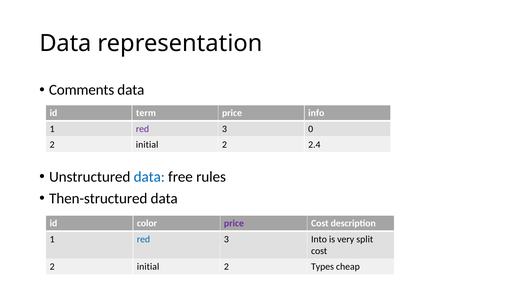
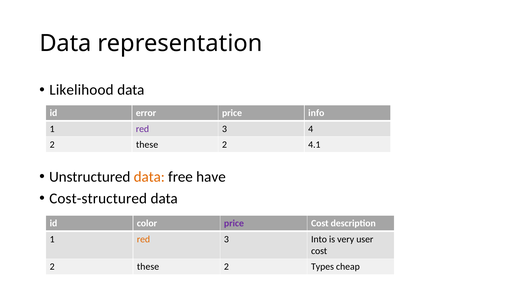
Comments: Comments -> Likelihood
term: term -> error
0: 0 -> 4
initial at (147, 144): initial -> these
2.4: 2.4 -> 4.1
data at (149, 177) colour: blue -> orange
rules: rules -> have
Then-structured: Then-structured -> Cost-structured
red at (143, 239) colour: blue -> orange
split: split -> user
initial at (148, 267): initial -> these
